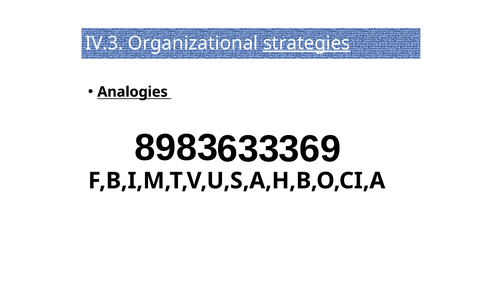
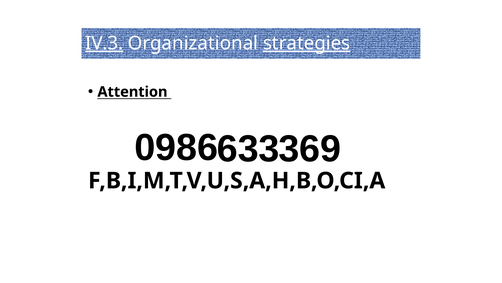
IV.3 underline: none -> present
Analogies: Analogies -> Attention
8983: 8983 -> 0986
